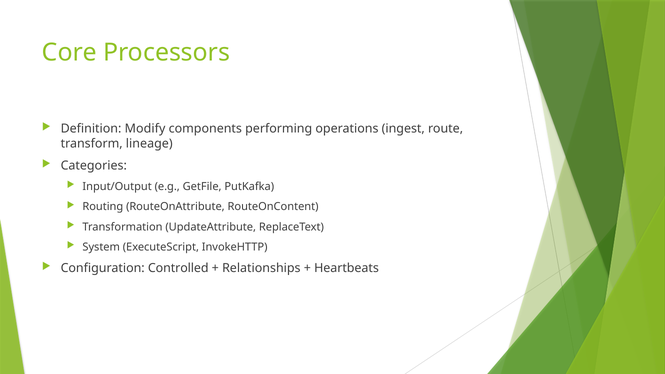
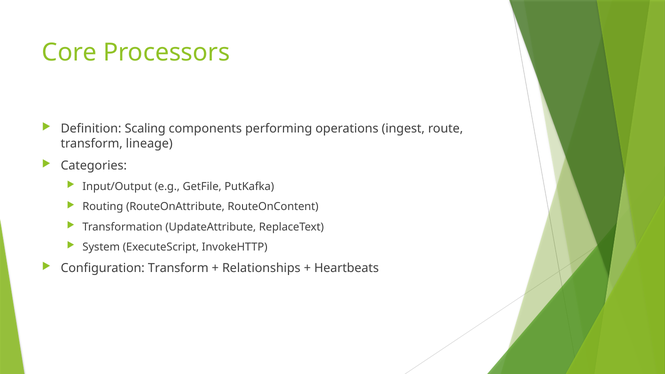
Modify: Modify -> Scaling
Configuration Controlled: Controlled -> Transform
